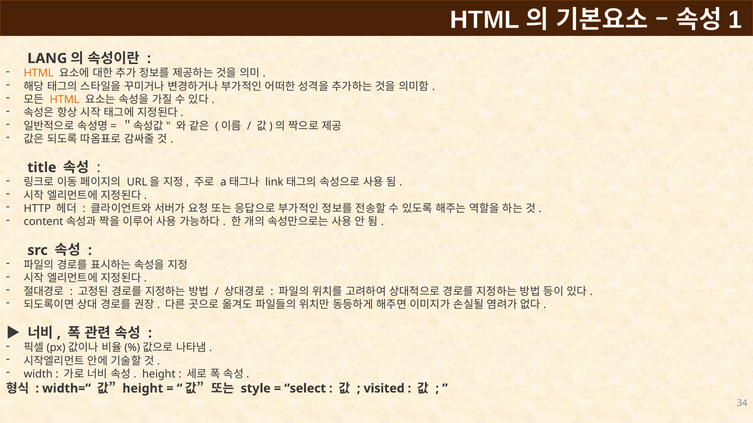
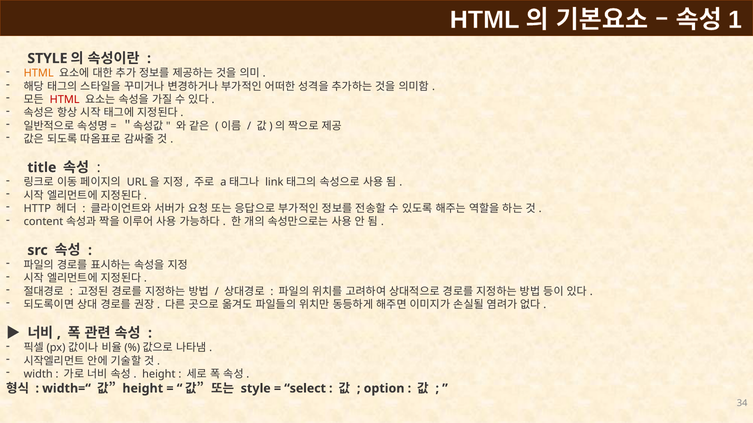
LANG at (47, 58): LANG -> STYLE
HTML at (65, 100) colour: orange -> red
visited: visited -> option
